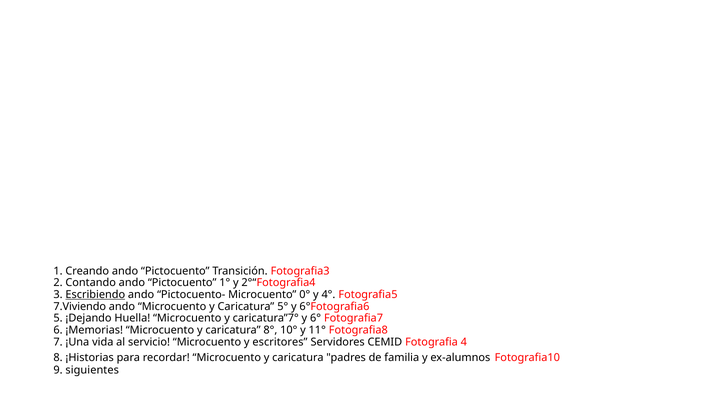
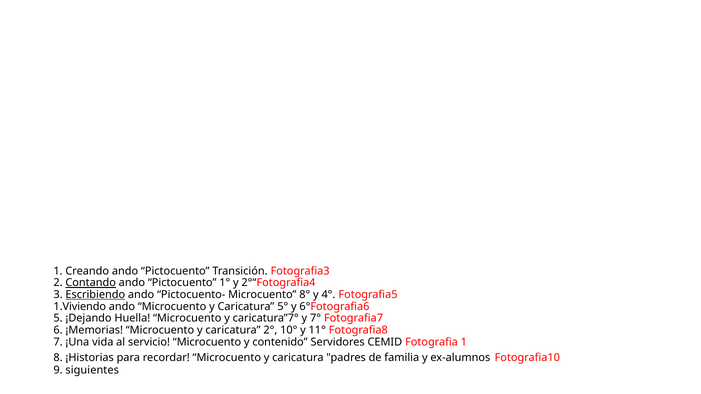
Contando underline: none -> present
0°: 0° -> 8°
7.Viviendo: 7.Viviendo -> 1.Viviendo
6°: 6° -> 7°
8°: 8° -> 2°
escritores: escritores -> contenido
Fotografia 4: 4 -> 1
